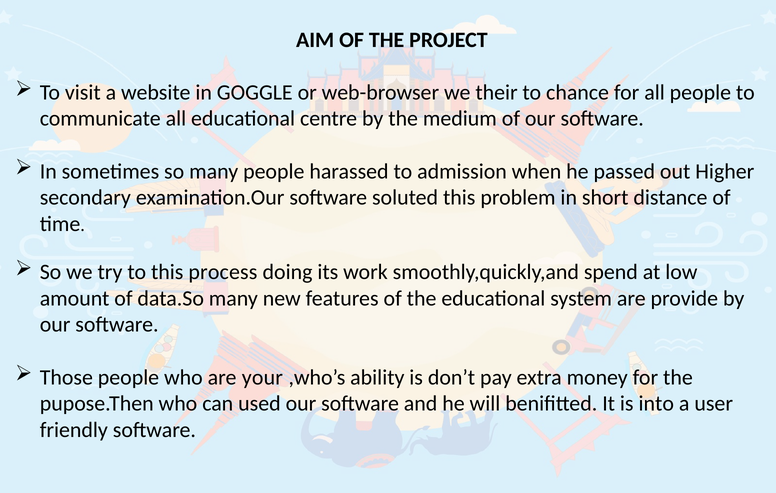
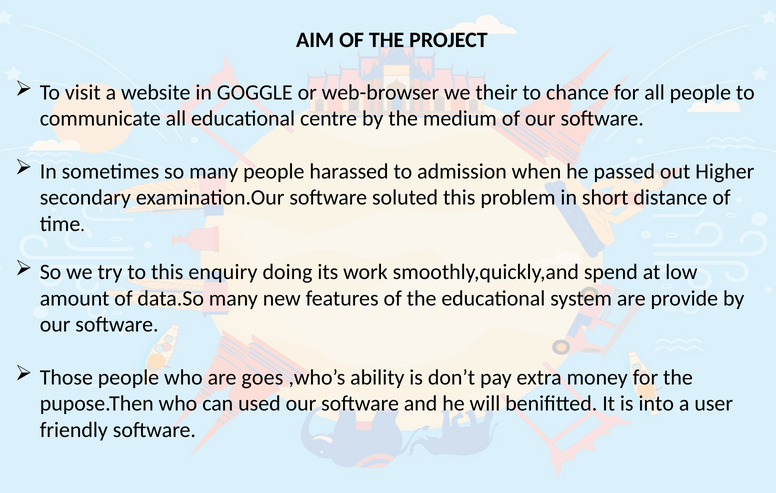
process: process -> enquiry
your: your -> goes
